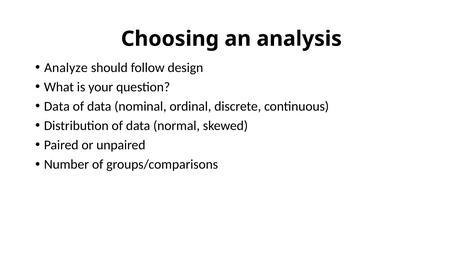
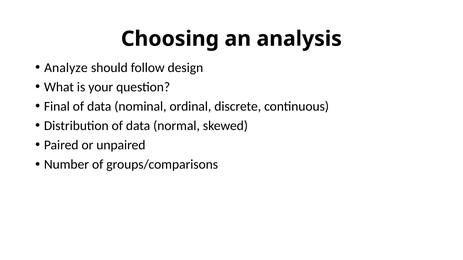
Data at (57, 106): Data -> Final
